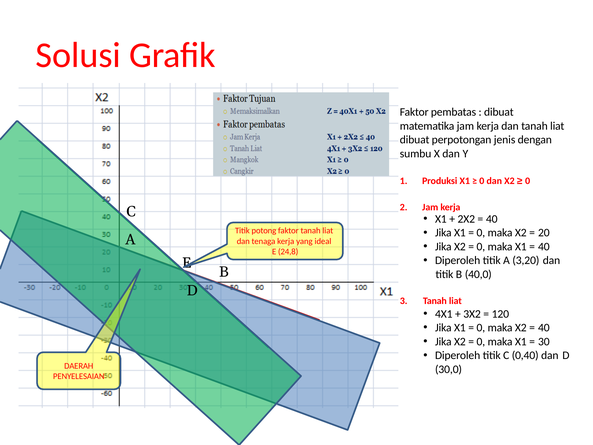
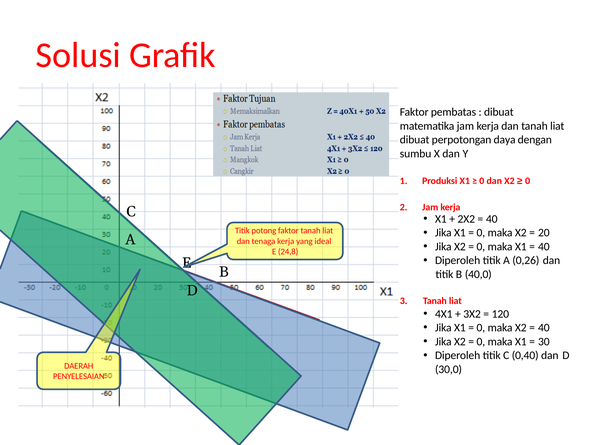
jenis: jenis -> daya
3,20: 3,20 -> 0,26
